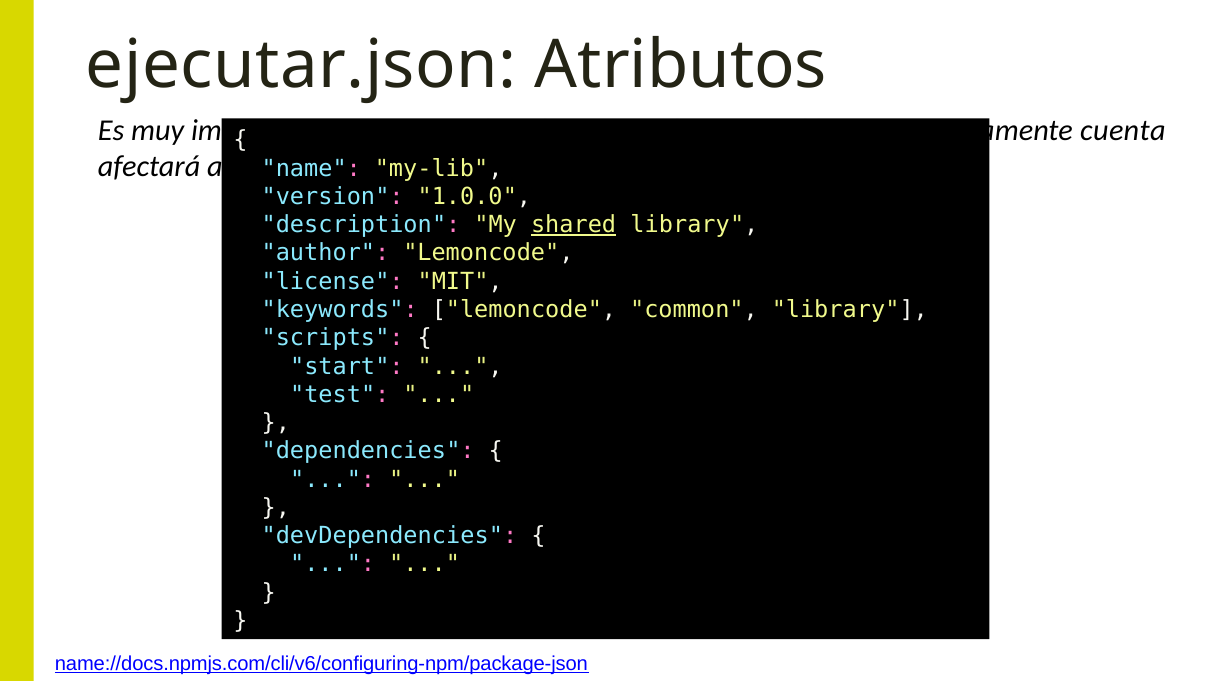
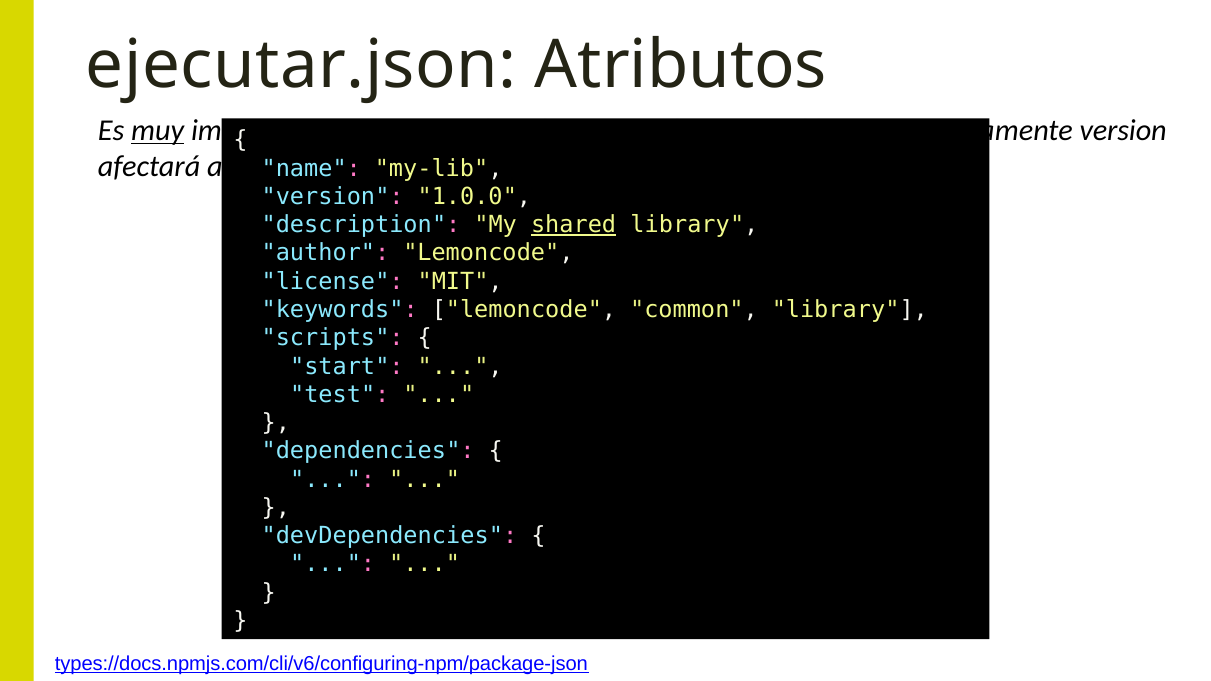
muy underline: none -> present
cuenta at (1123, 131): cuenta -> version
name://docs.npmjs.com/cli/v6/configuring-npm/package-json: name://docs.npmjs.com/cli/v6/configuring-npm/package-json -> types://docs.npmjs.com/cli/v6/configuring-npm/package-json
